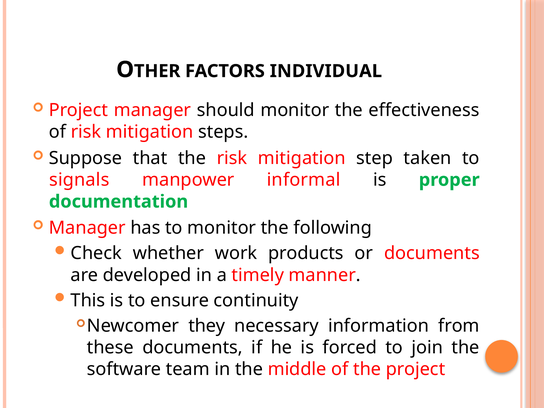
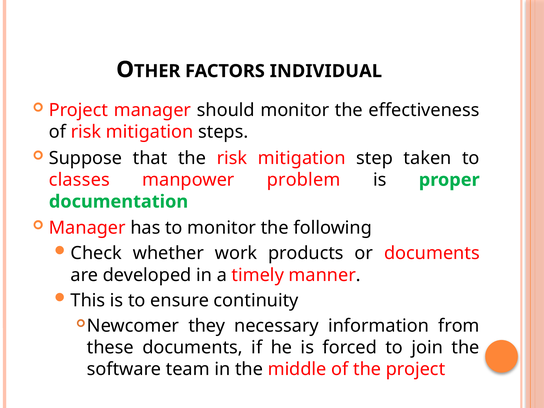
signals: signals -> classes
informal: informal -> problem
